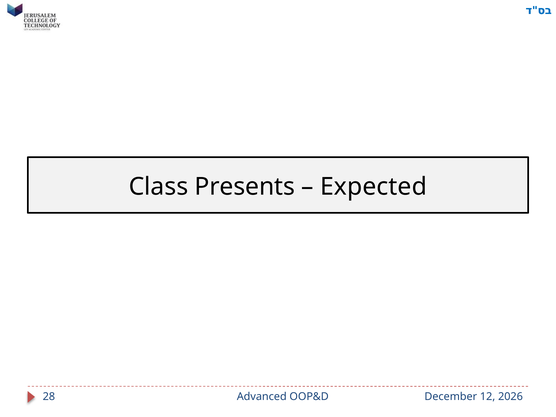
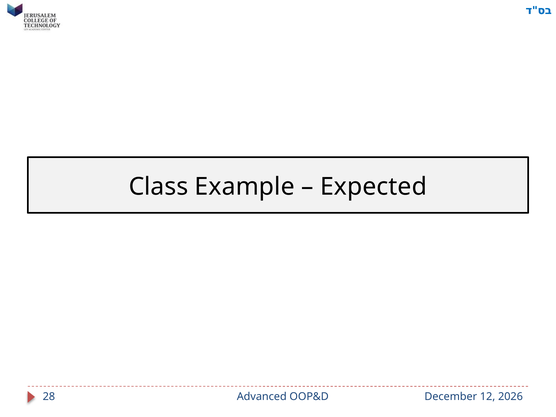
Presents: Presents -> Example
